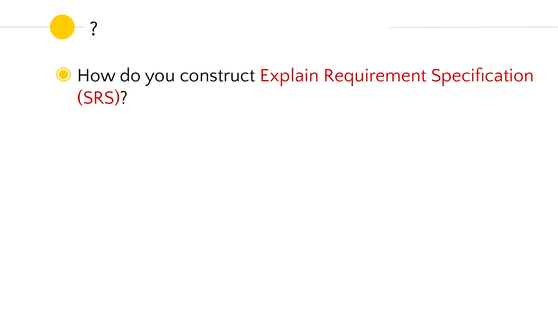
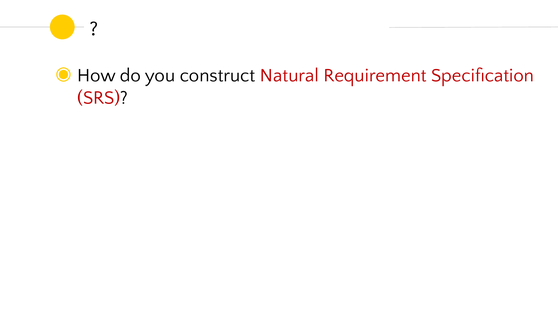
Explain: Explain -> Natural
